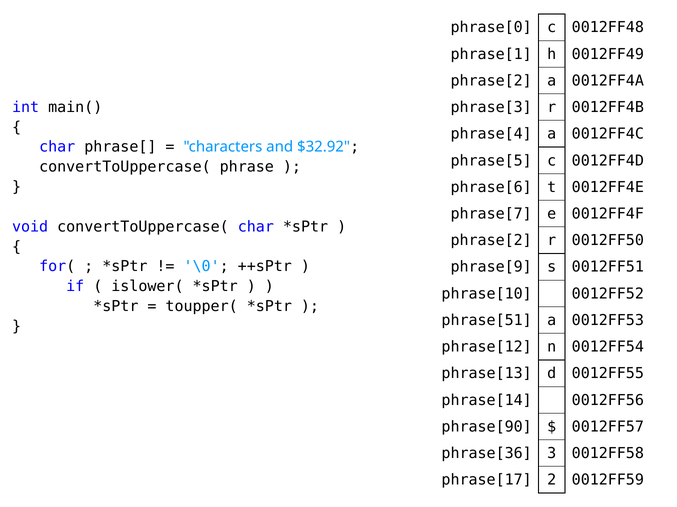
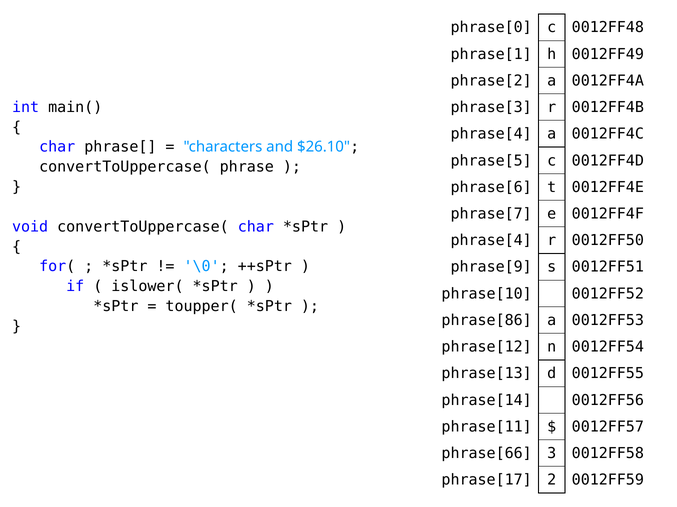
$32.92: $32.92 -> $26.10
phrase[2 at (491, 241): phrase[2 -> phrase[4
phrase[51: phrase[51 -> phrase[86
phrase[90: phrase[90 -> phrase[11
phrase[36: phrase[36 -> phrase[66
